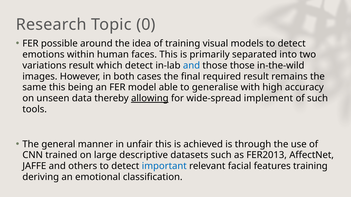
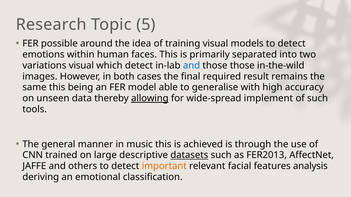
0: 0 -> 5
variations result: result -> visual
unfair: unfair -> music
datasets underline: none -> present
important colour: blue -> orange
features training: training -> analysis
